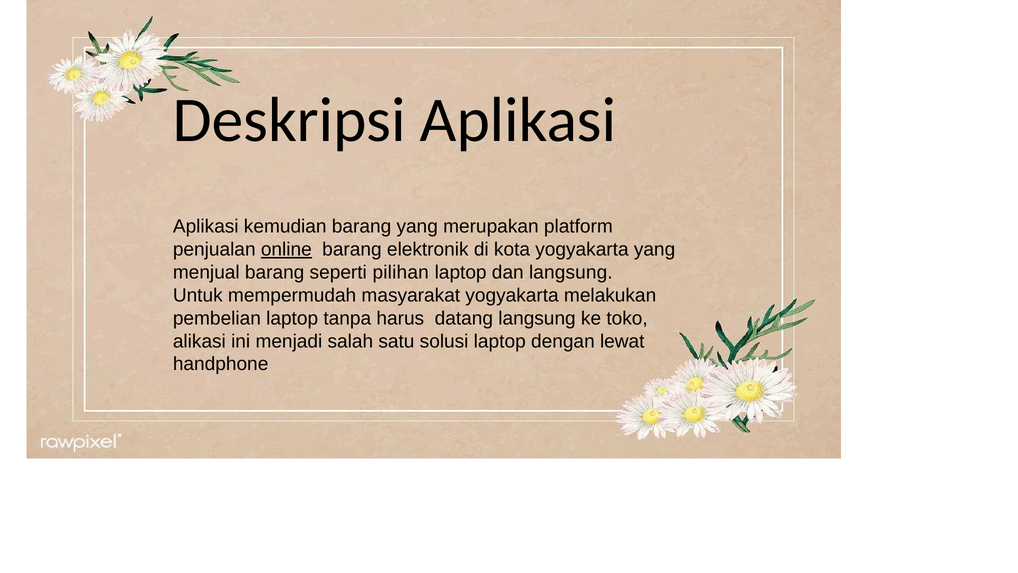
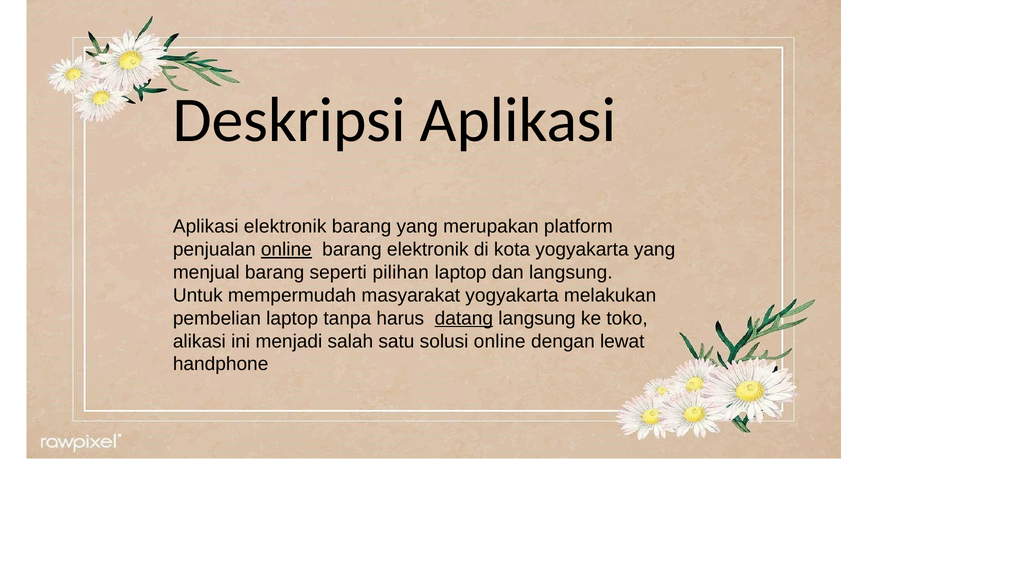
Aplikasi kemudian: kemudian -> elektronik
datang underline: none -> present
solusi laptop: laptop -> online
